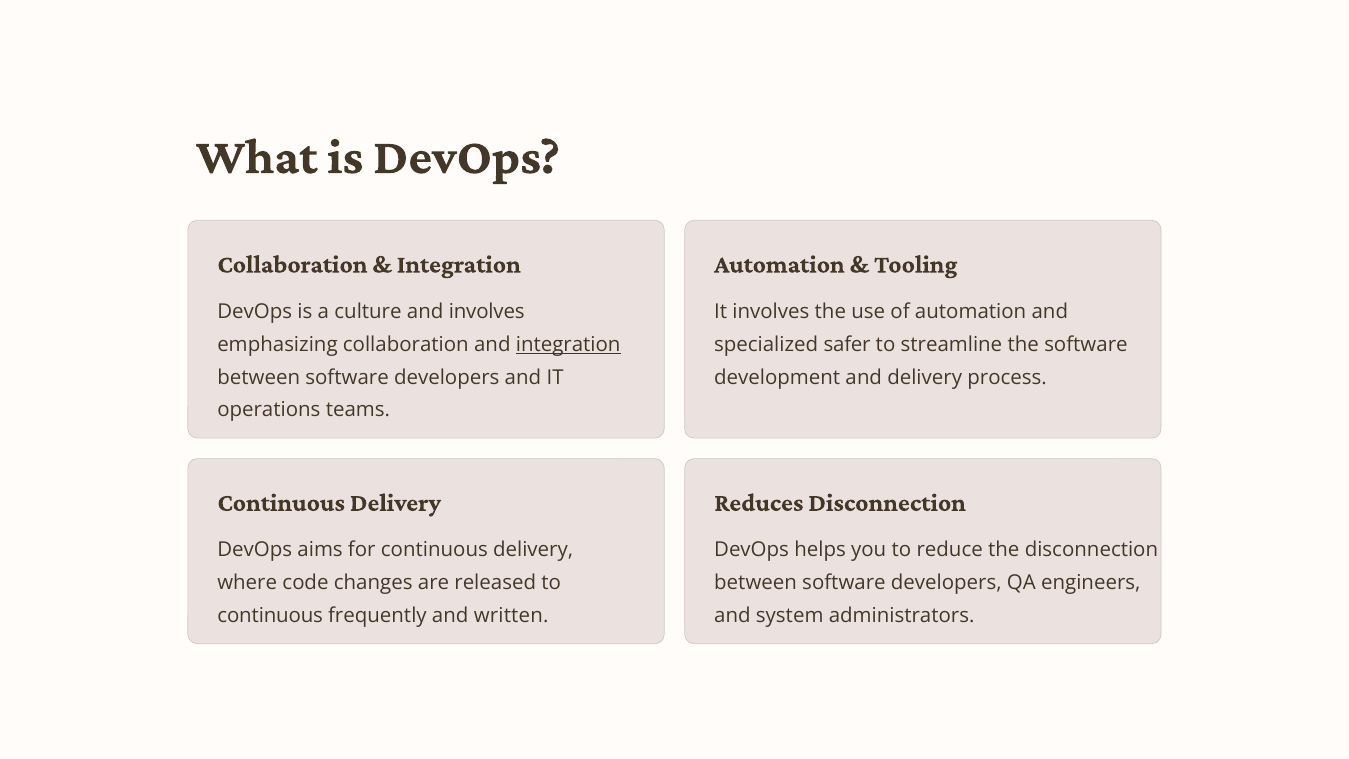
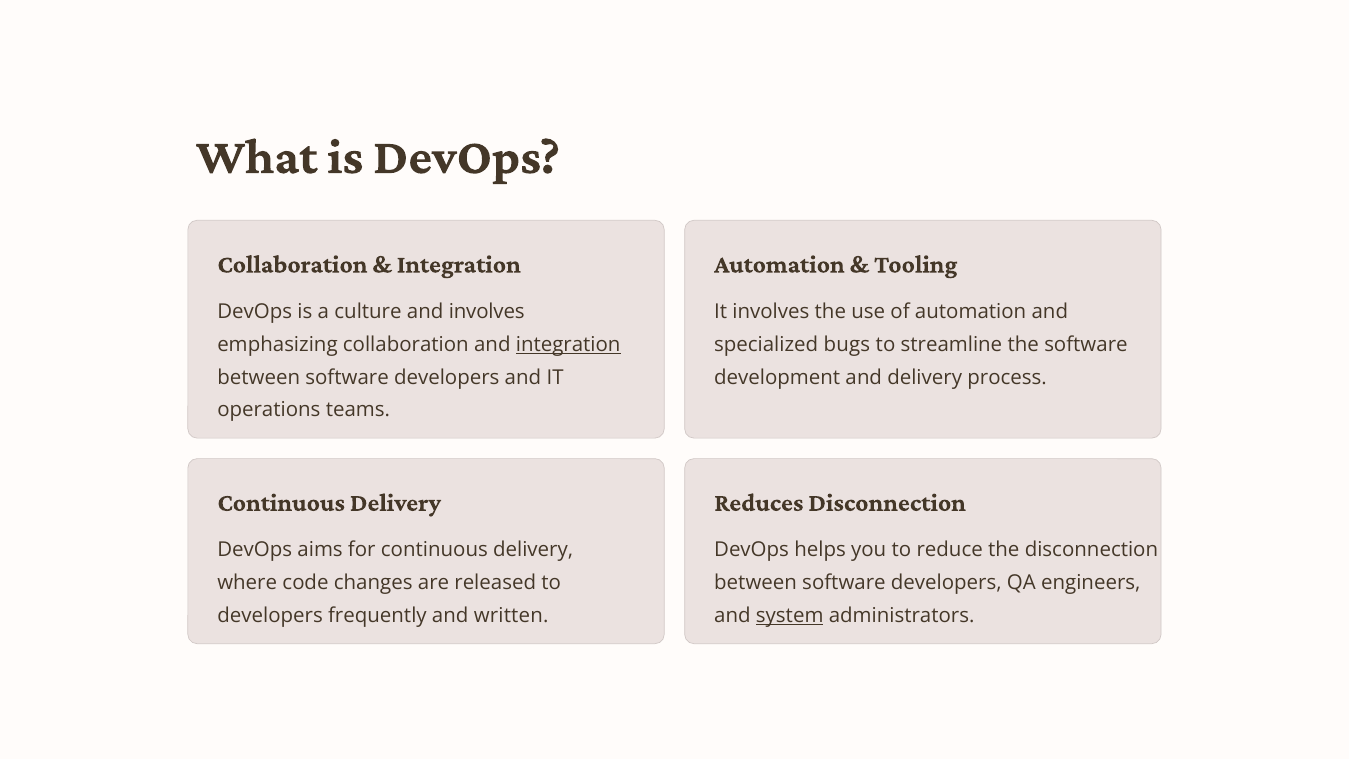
safer: safer -> bugs
continuous at (270, 616): continuous -> developers
system underline: none -> present
